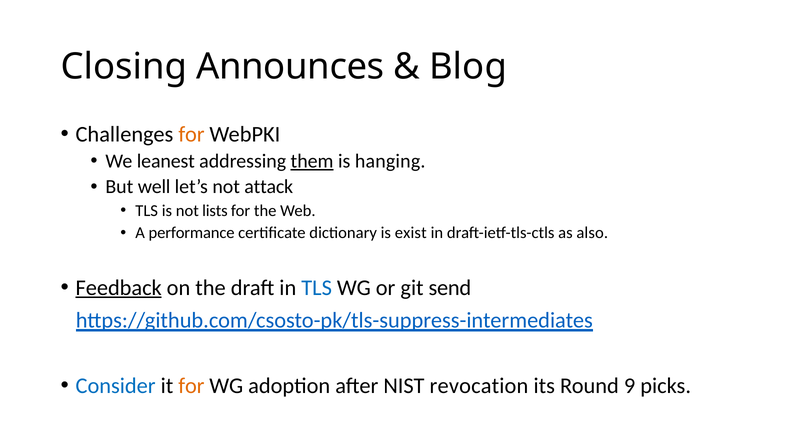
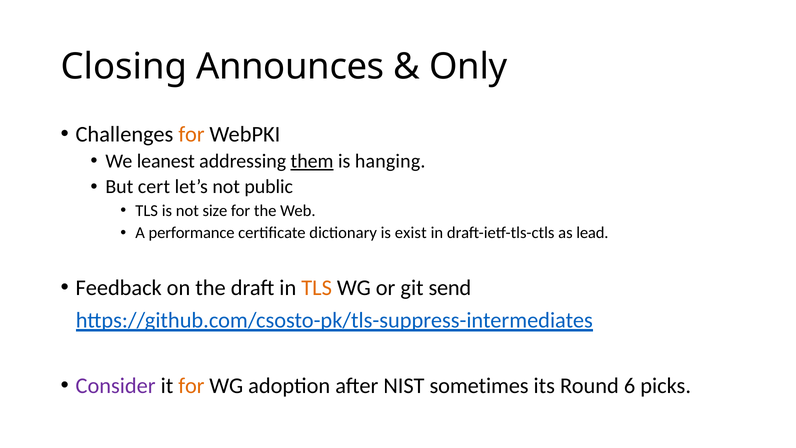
Blog: Blog -> Only
well: well -> cert
attack: attack -> public
lists: lists -> size
also: also -> lead
Feedback underline: present -> none
TLS at (317, 288) colour: blue -> orange
Consider colour: blue -> purple
revocation: revocation -> sometimes
9: 9 -> 6
